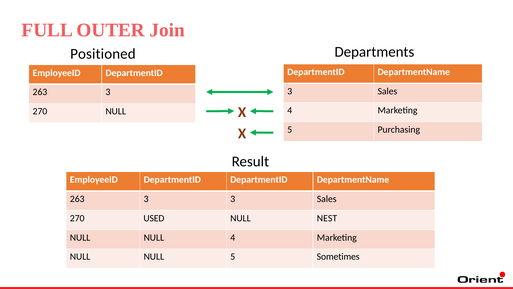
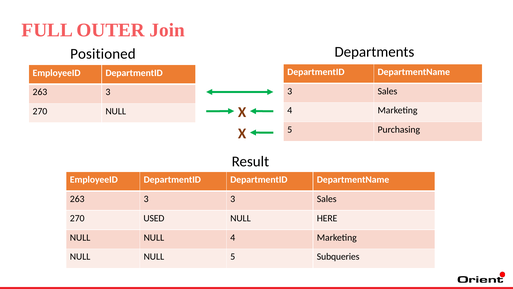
NEST: NEST -> HERE
Sometimes: Sometimes -> Subqueries
